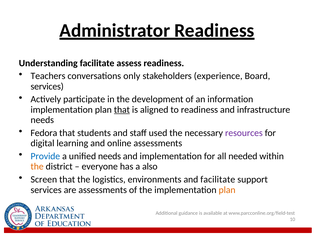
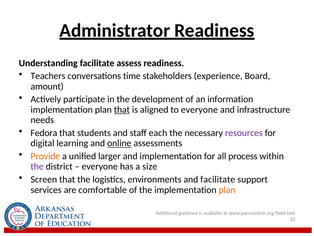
only: only -> time
services at (47, 86): services -> amount
to readiness: readiness -> everyone
used: used -> each
online underline: none -> present
Provide colour: blue -> orange
unified needs: needs -> larger
needed: needed -> process
the at (37, 166) colour: orange -> purple
also: also -> size
are assessments: assessments -> comfortable
